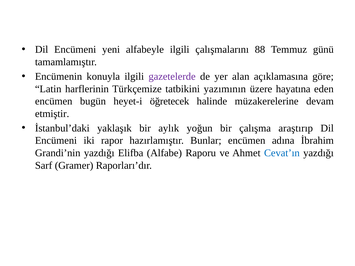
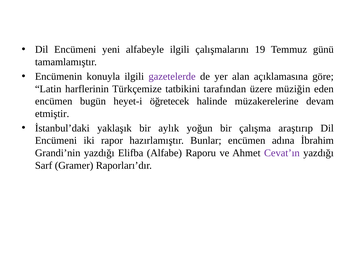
88: 88 -> 19
yazımının: yazımının -> tarafından
hayatına: hayatına -> müziğin
Cevat’ın colour: blue -> purple
